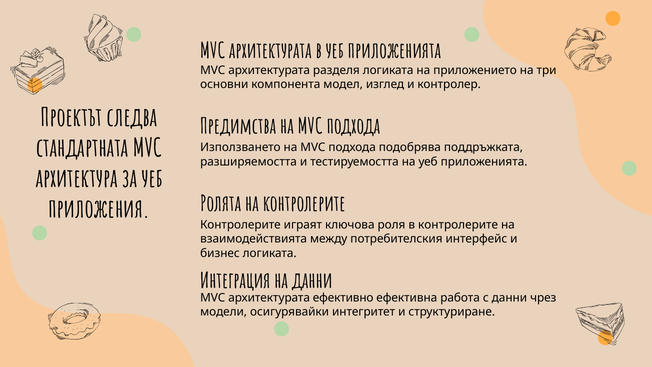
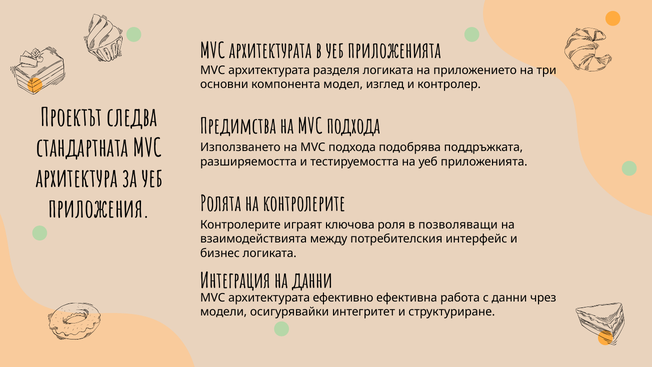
в контролерите: контролерите -> позволяващи
